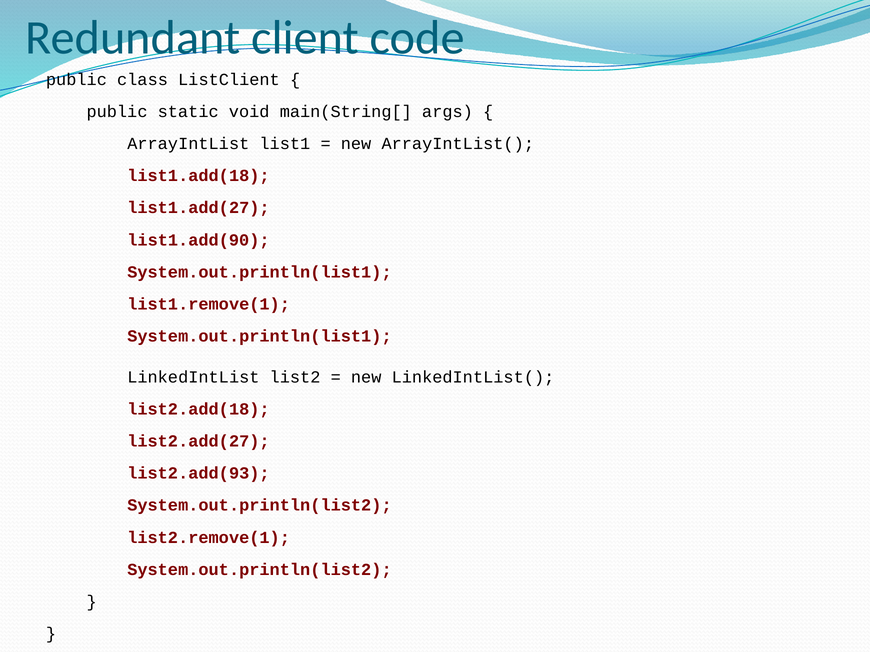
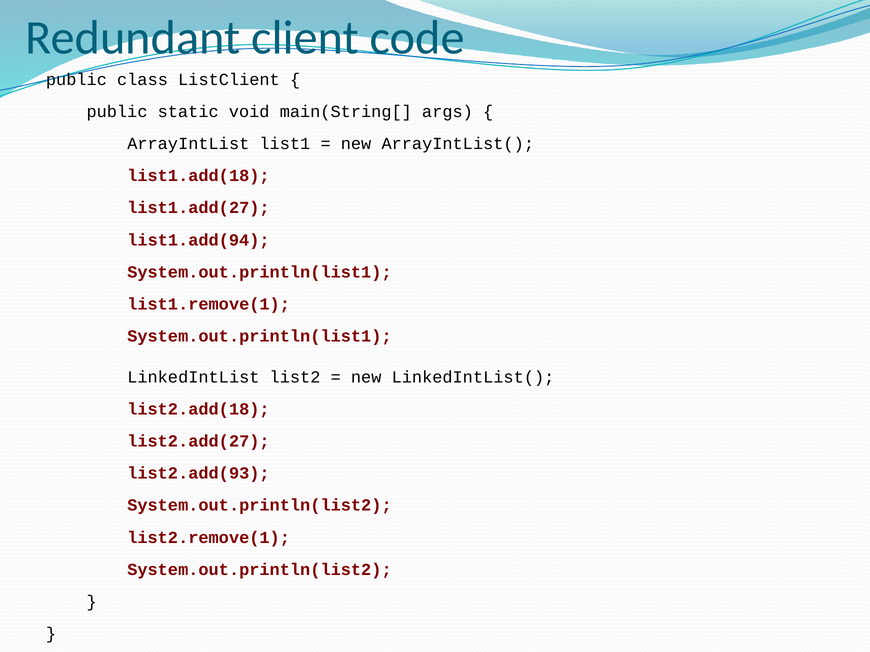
list1.add(90: list1.add(90 -> list1.add(94
